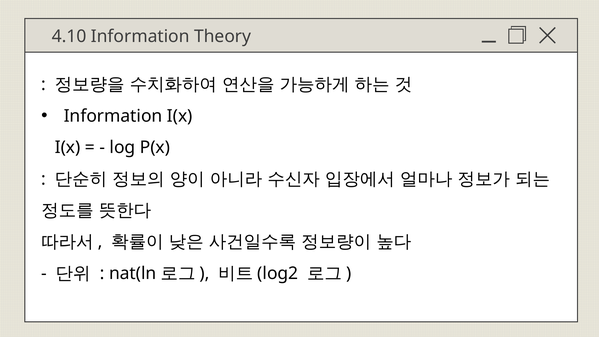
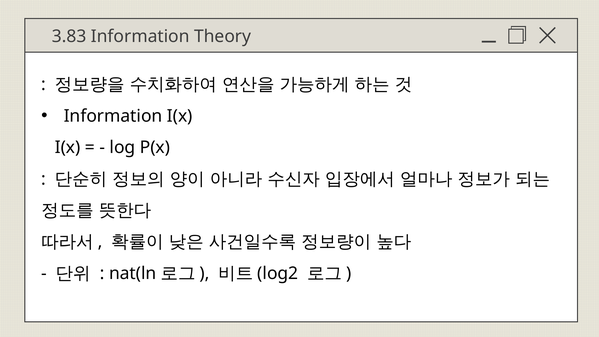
4.10: 4.10 -> 3.83
